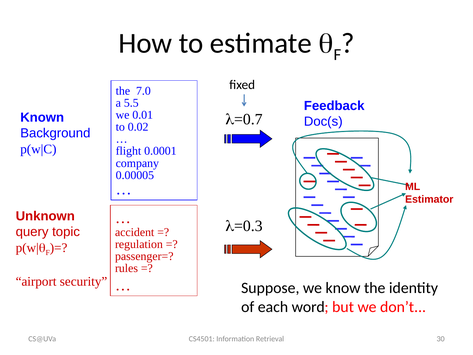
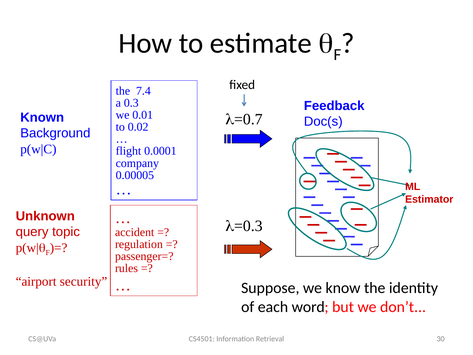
7.0: 7.0 -> 7.4
5.5: 5.5 -> 0.3
